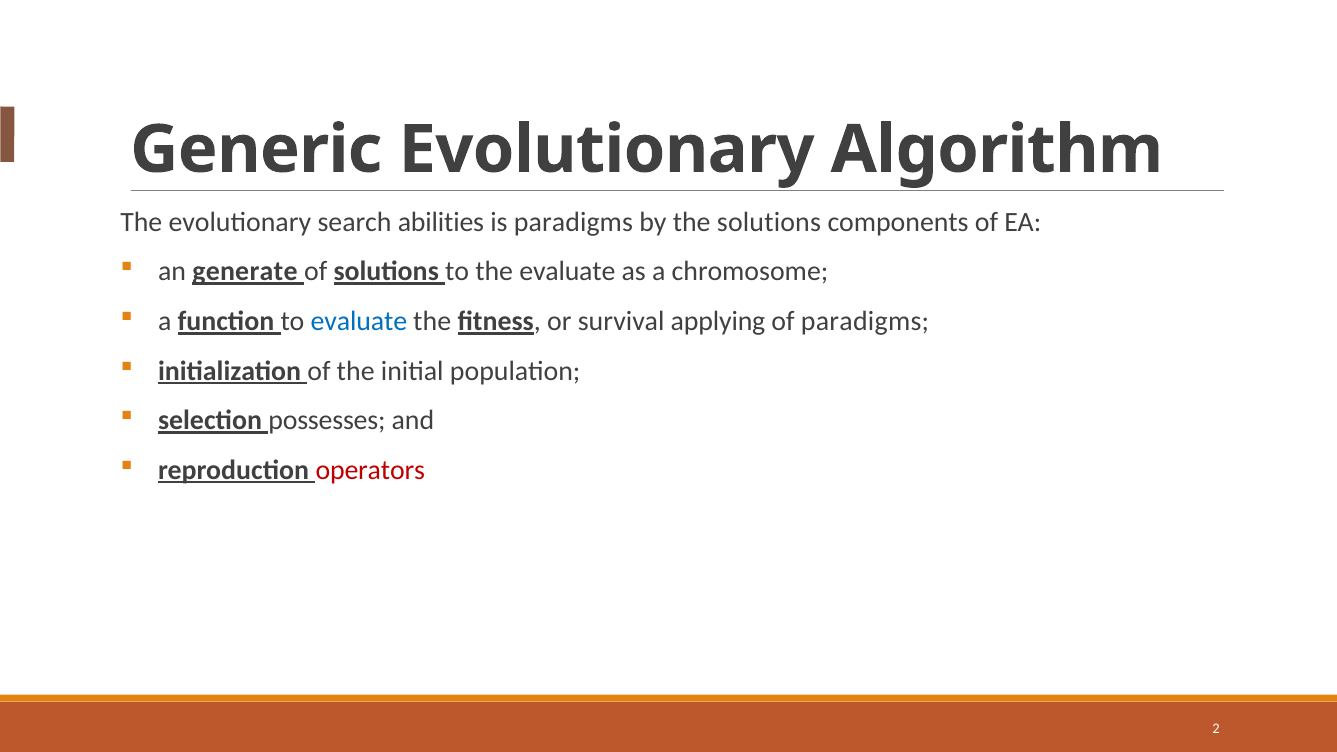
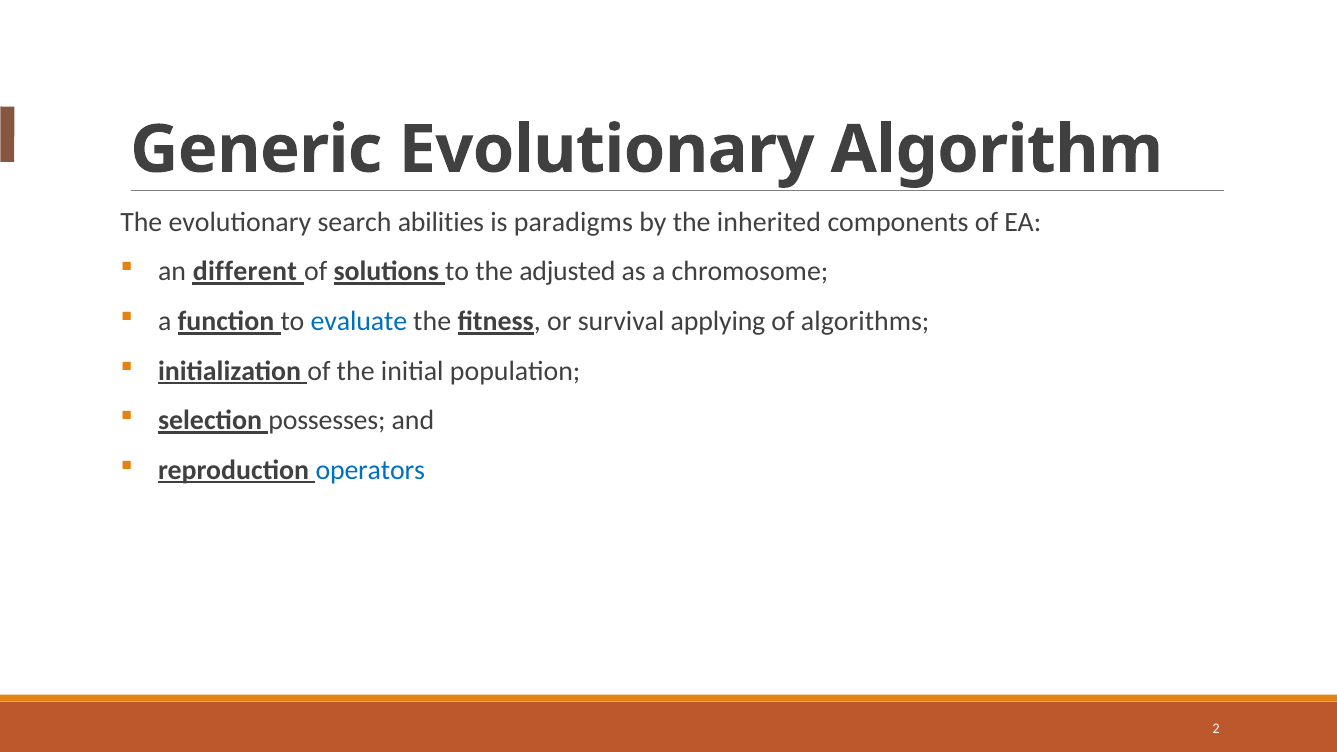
the solutions: solutions -> inherited
generate: generate -> different
the evaluate: evaluate -> adjusted
of paradigms: paradigms -> algorithms
operators colour: red -> blue
